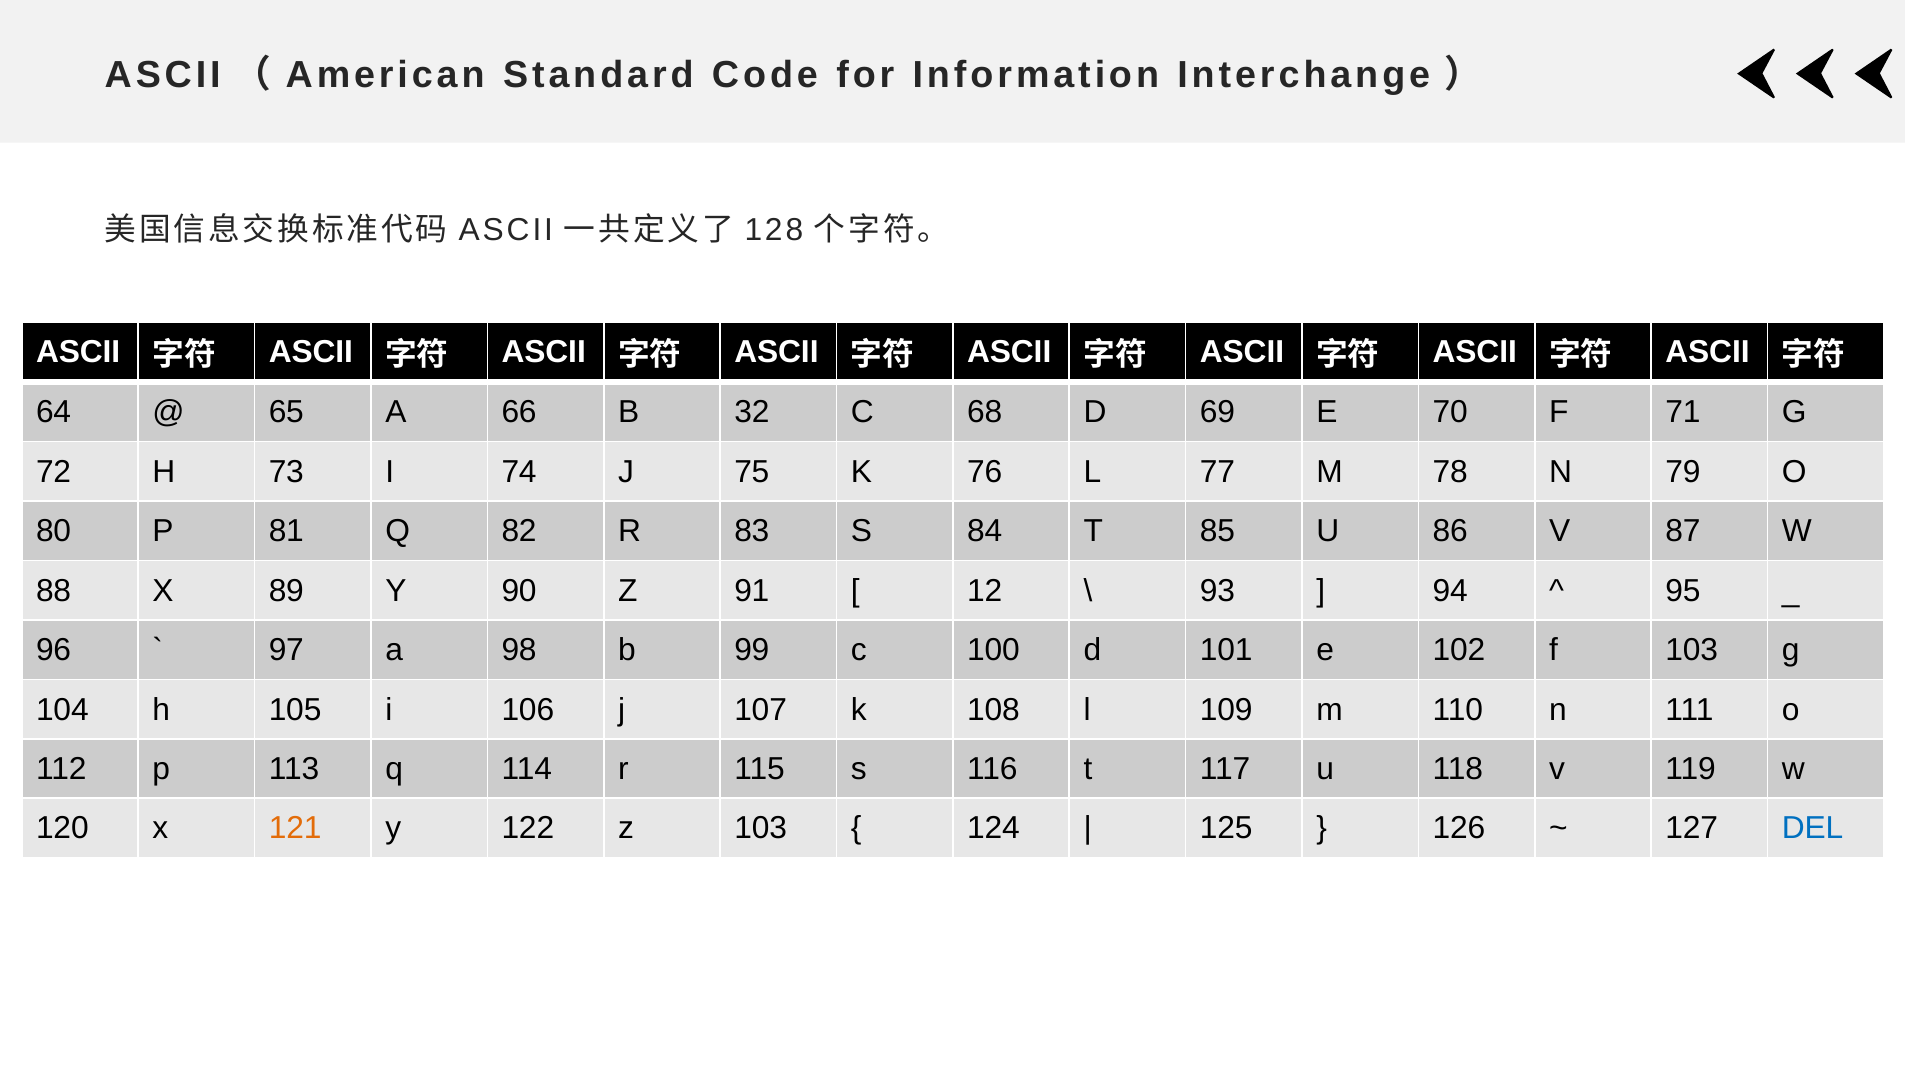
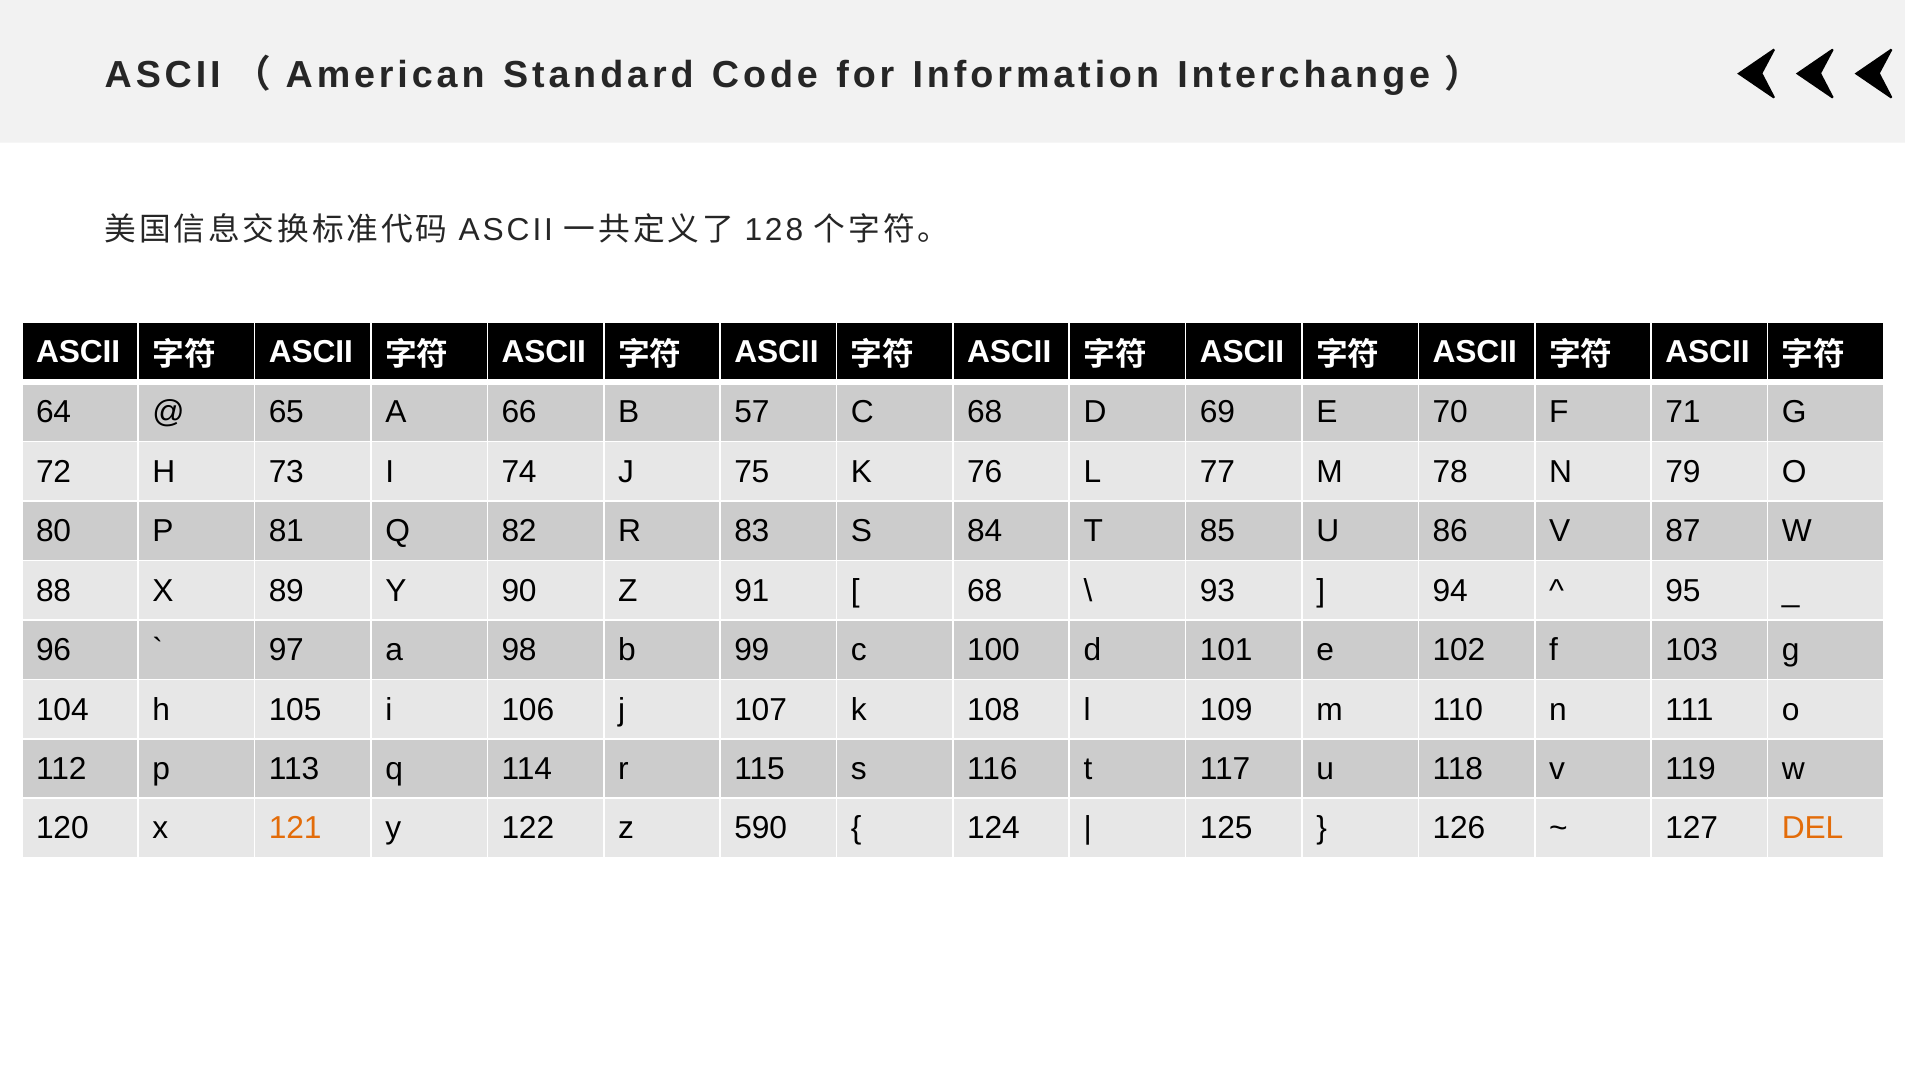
32: 32 -> 57
12 at (985, 591): 12 -> 68
z 103: 103 -> 590
DEL colour: blue -> orange
